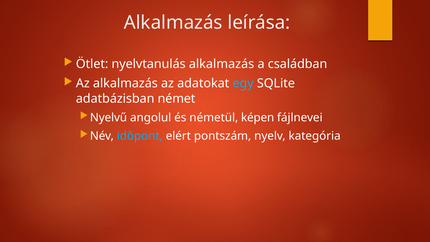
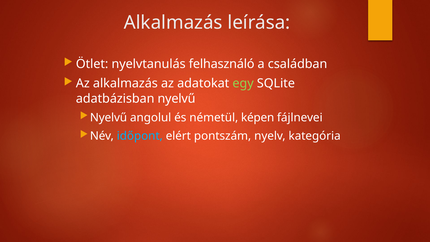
nyelvtanulás alkalmazás: alkalmazás -> felhasználó
egy colour: light blue -> light green
adatbázisban német: német -> nyelvű
